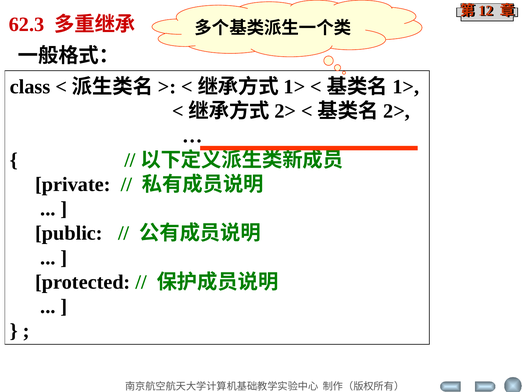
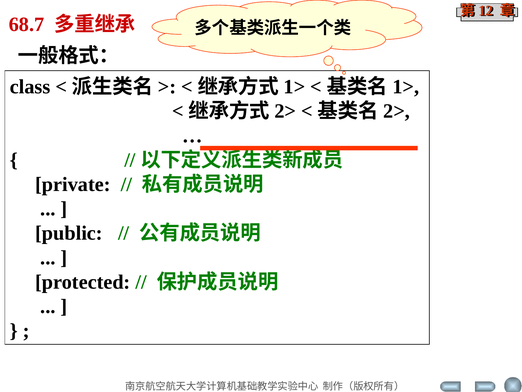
62.3: 62.3 -> 68.7
